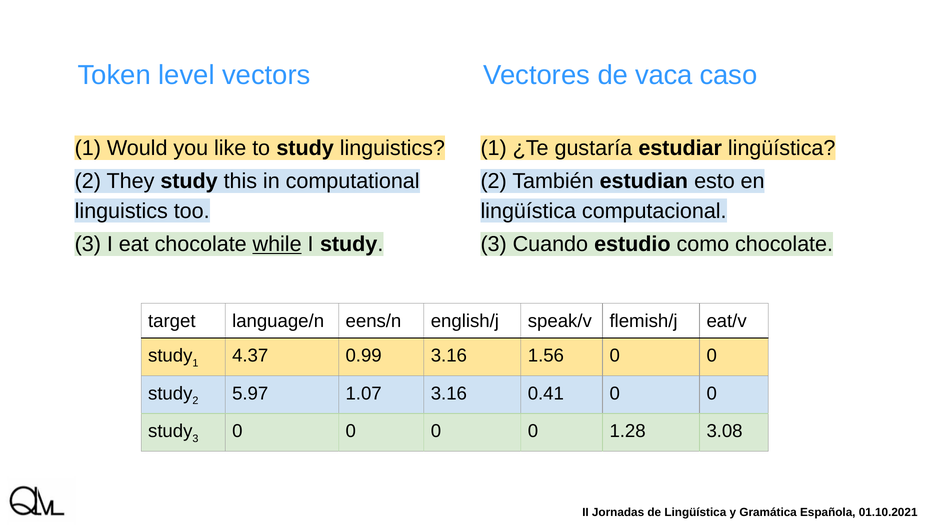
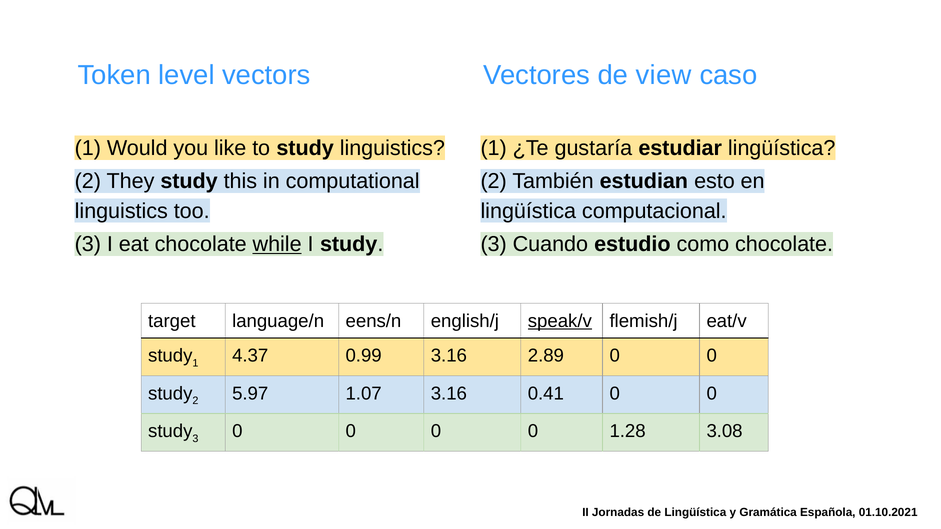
vaca: vaca -> view
speak/v underline: none -> present
1.56: 1.56 -> 2.89
